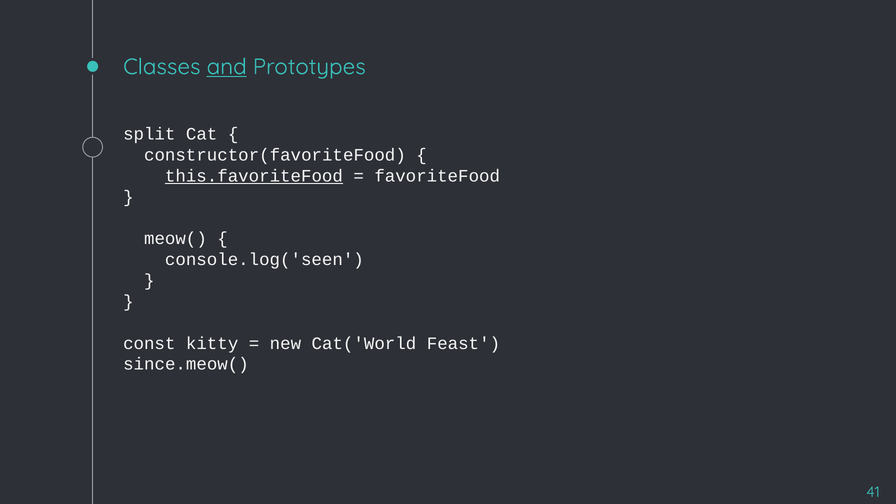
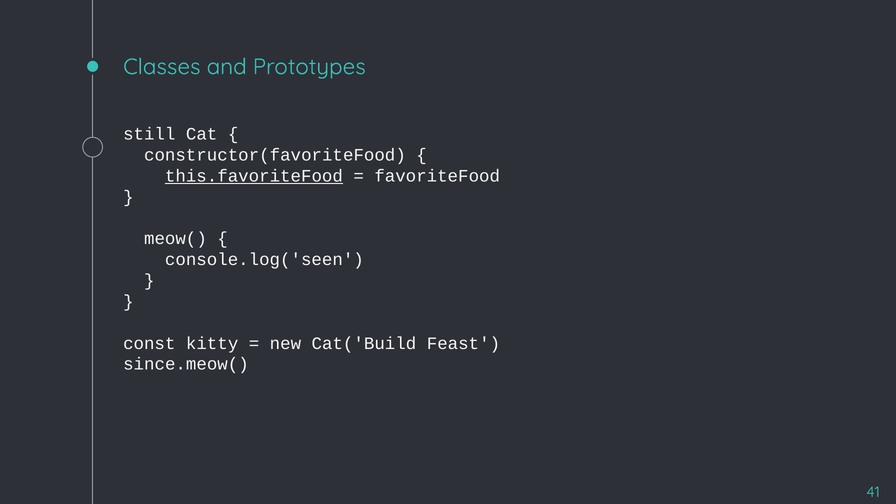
and underline: present -> none
split: split -> still
Cat('World: Cat('World -> Cat('Build
